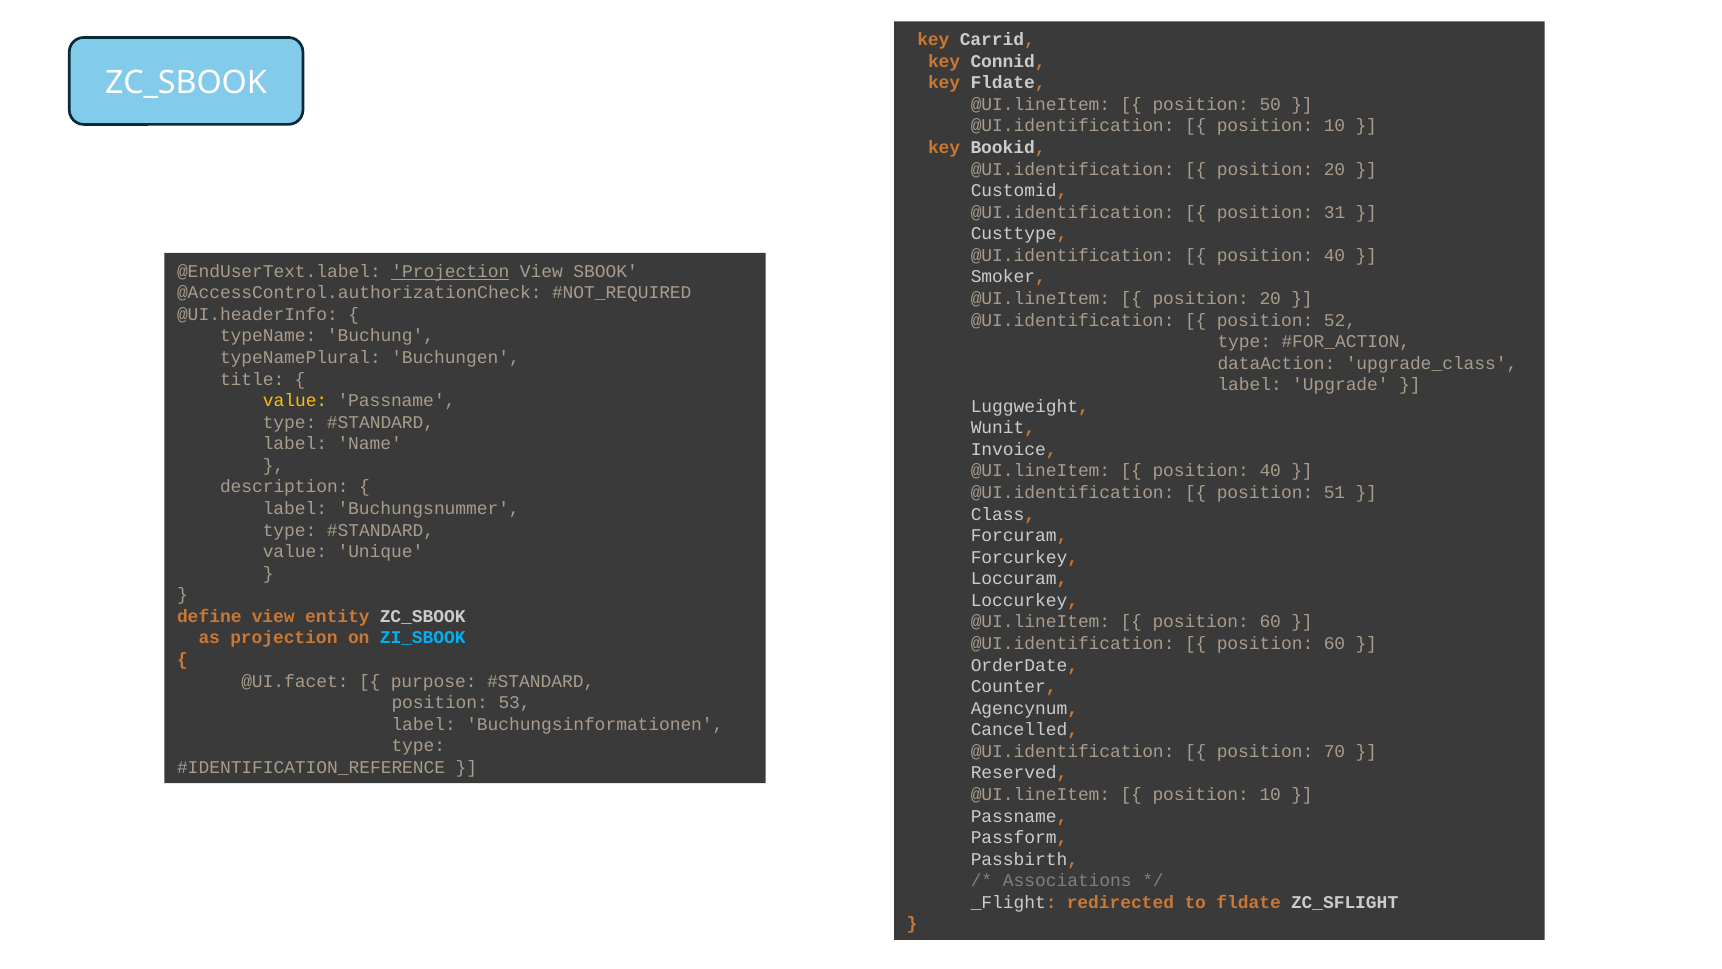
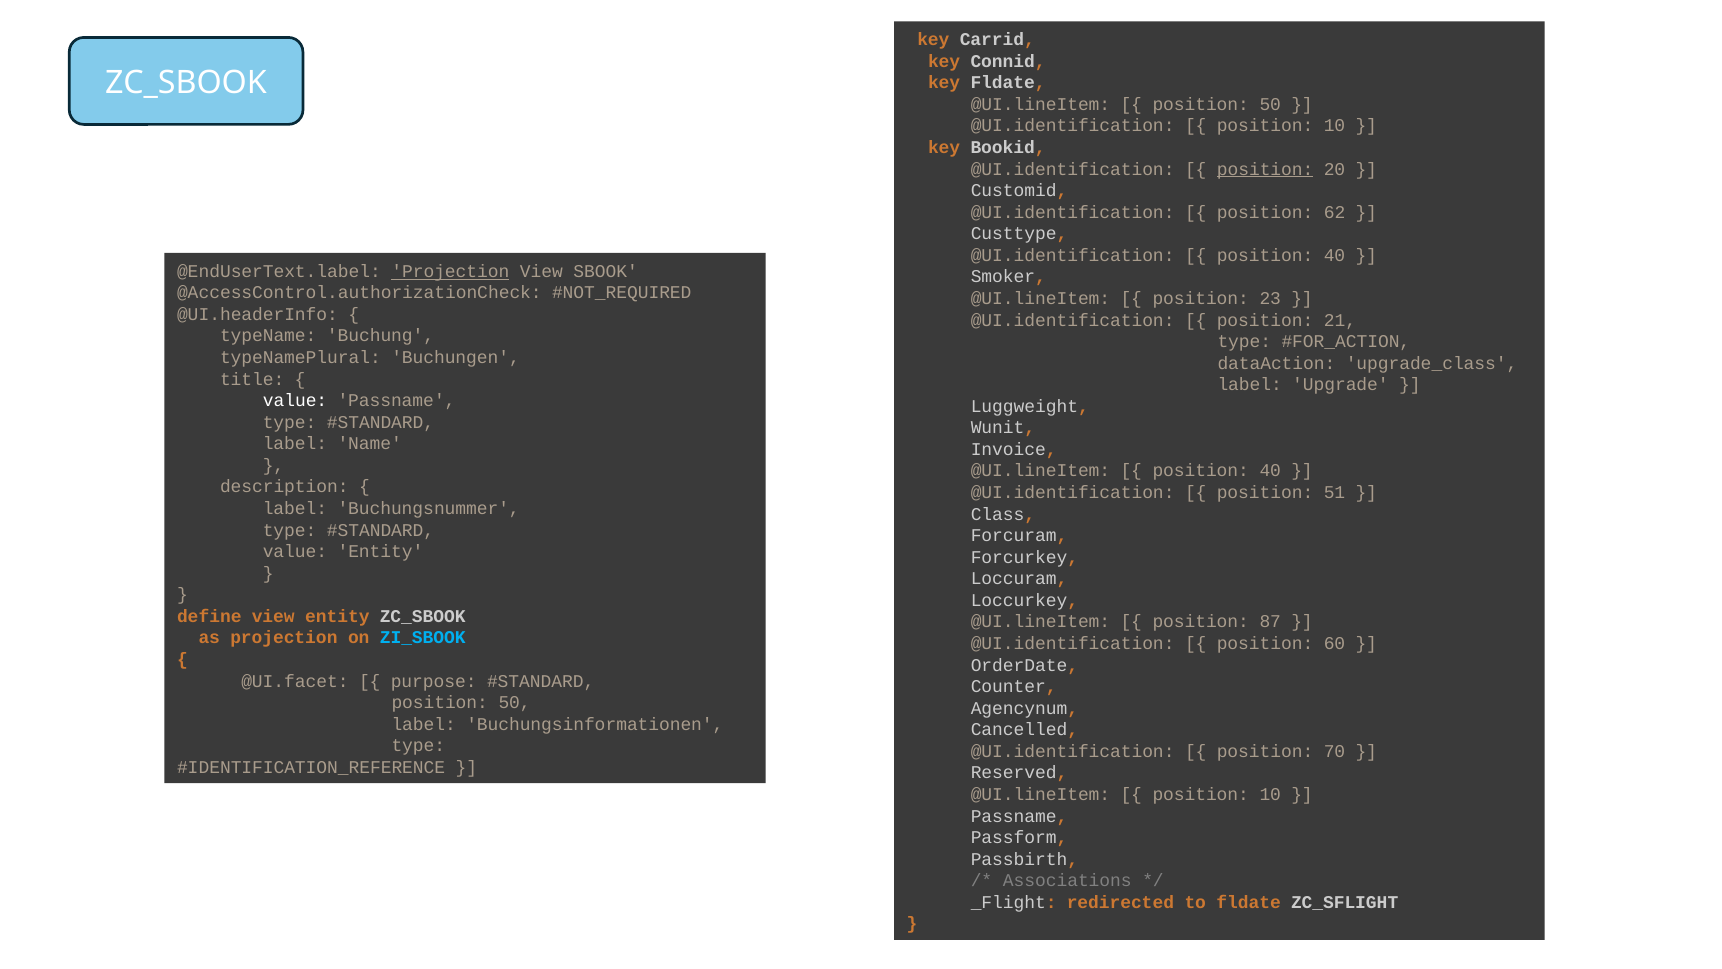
position at (1265, 169) underline: none -> present
31: 31 -> 62
20 at (1270, 298): 20 -> 23
52: 52 -> 21
value at (295, 401) colour: yellow -> white
value Unique: Unique -> Entity
60 at (1270, 622): 60 -> 87
53 at (515, 702): 53 -> 50
